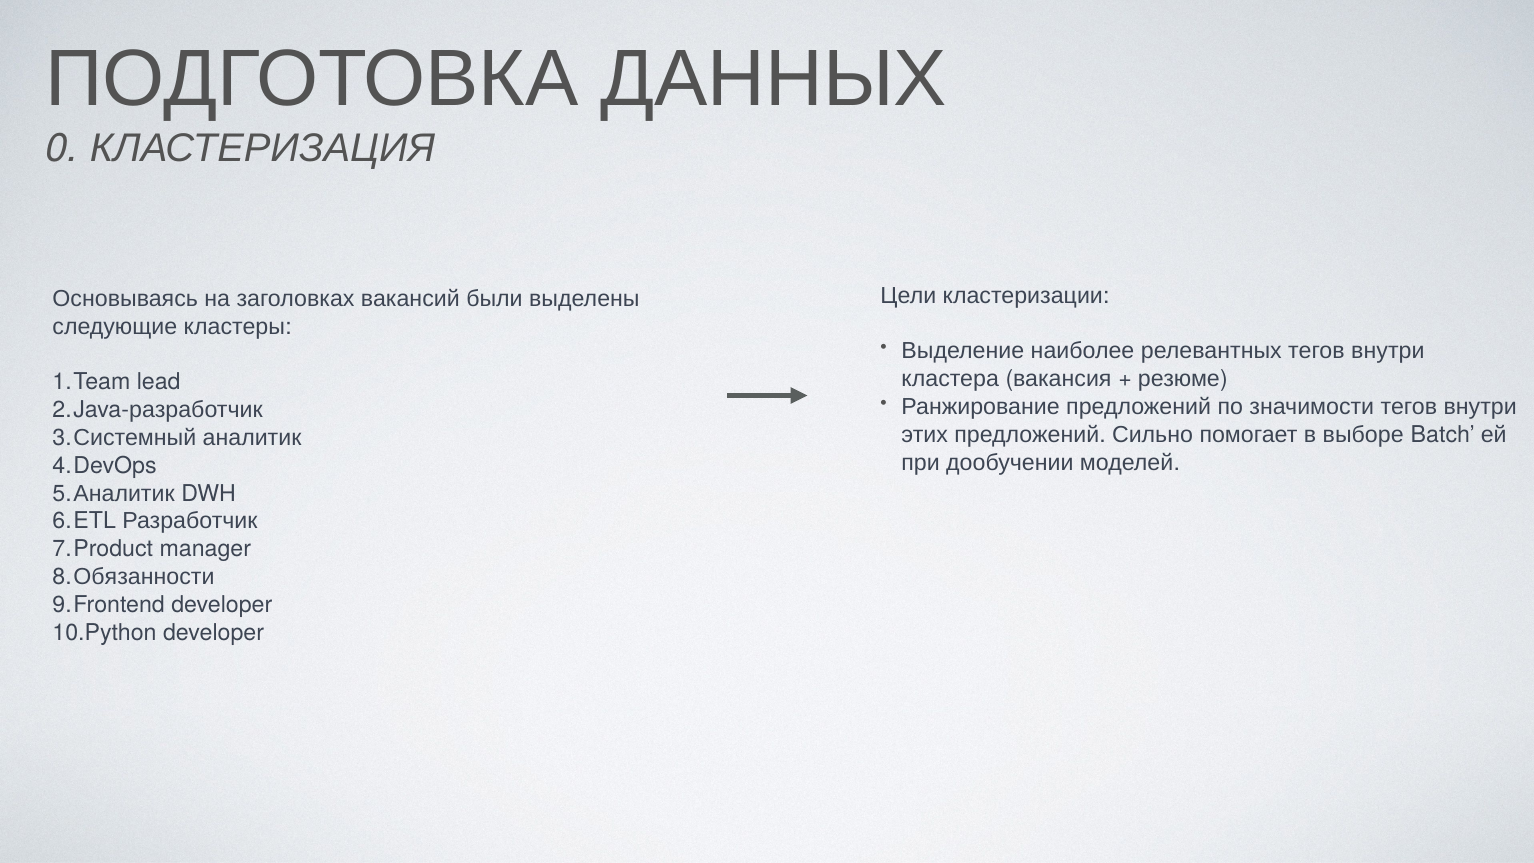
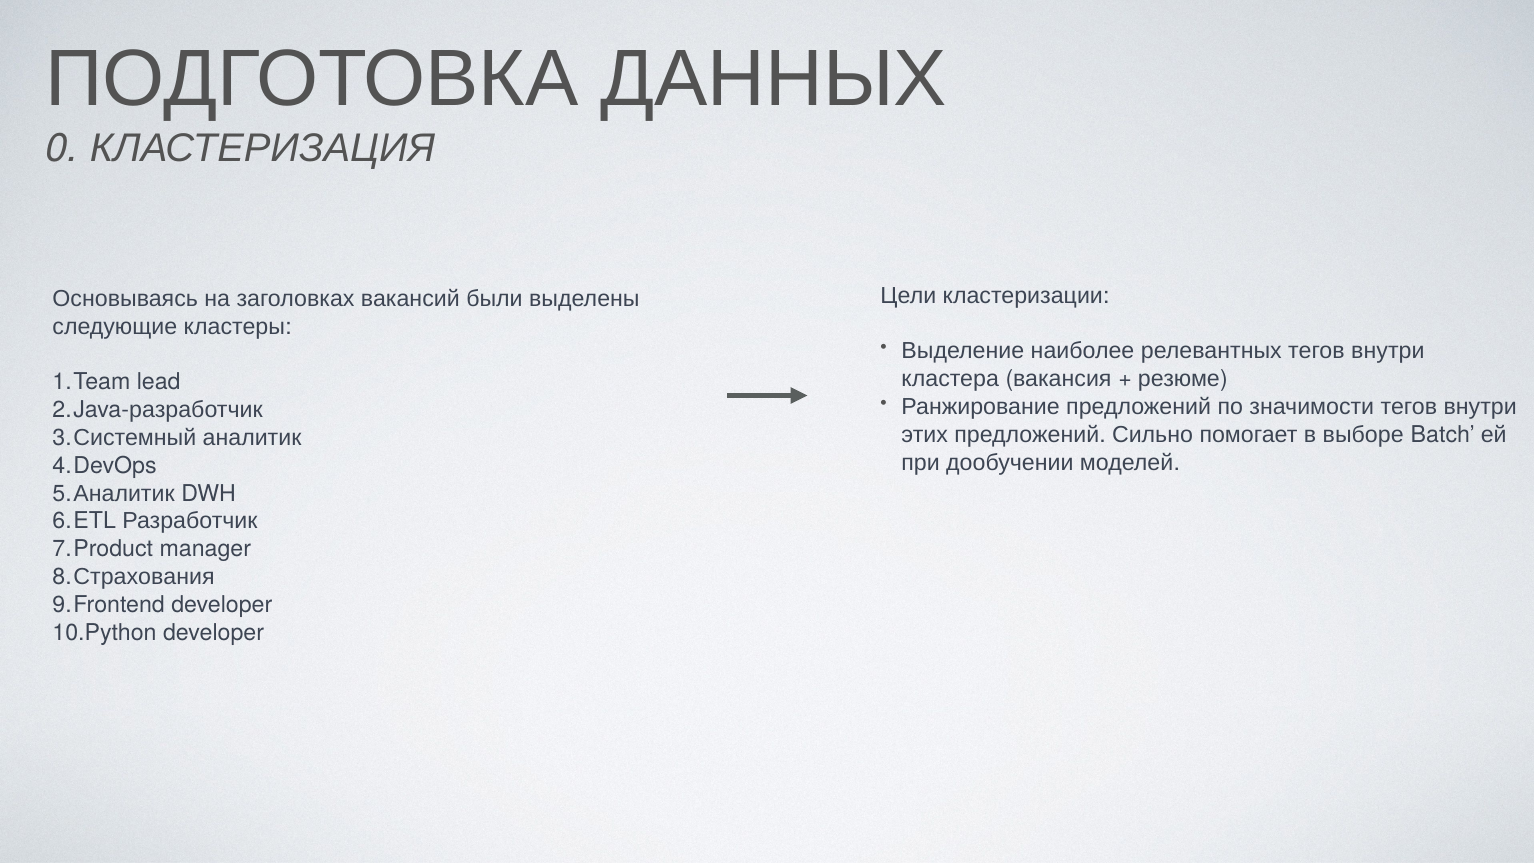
Обязанности: Обязанности -> Страхования
